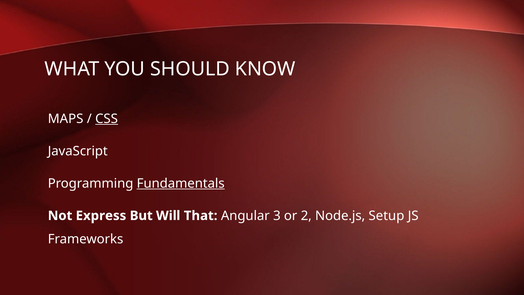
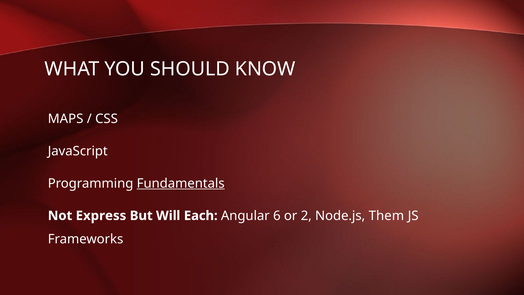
CSS underline: present -> none
That: That -> Each
3: 3 -> 6
Setup: Setup -> Them
